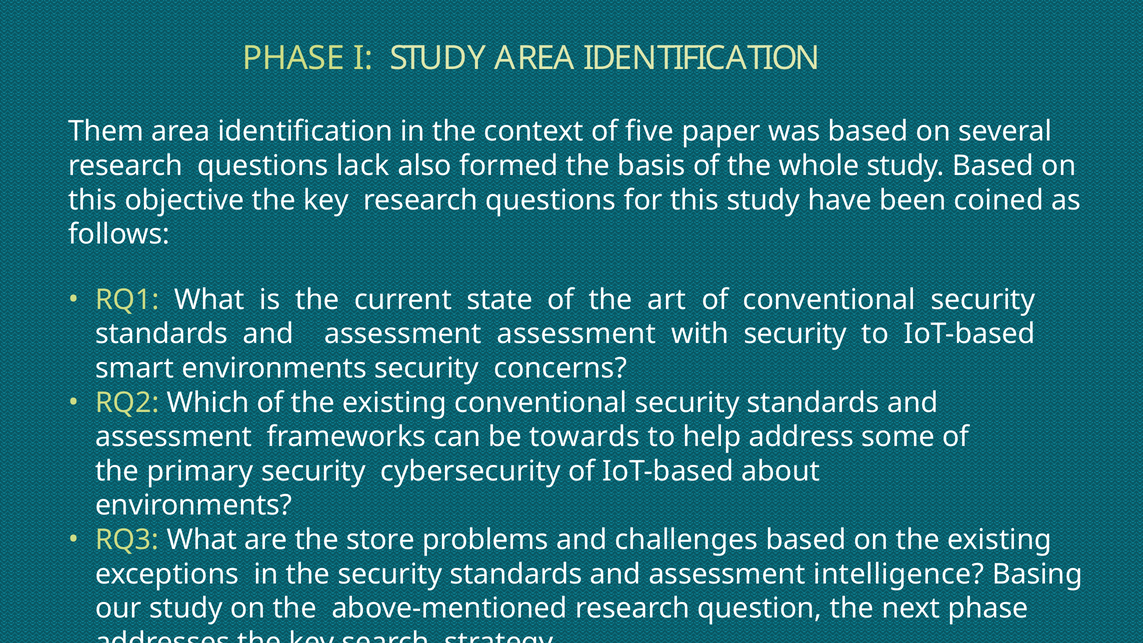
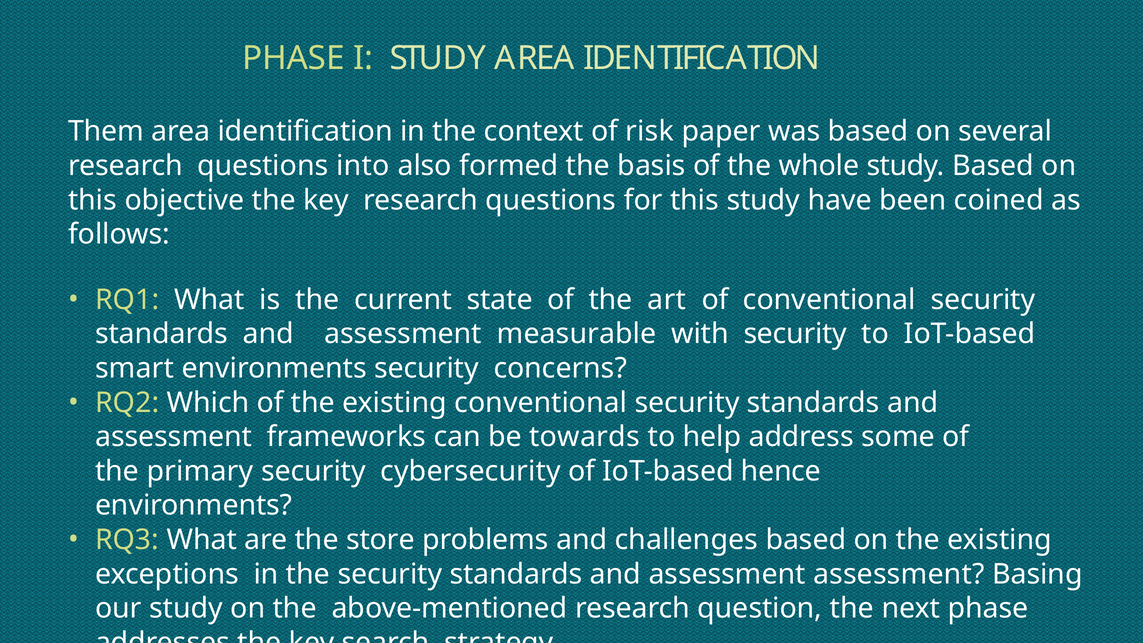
five: five -> risk
lack: lack -> into
assessment assessment: assessment -> measurable
about: about -> hence
assessment intelligence: intelligence -> assessment
